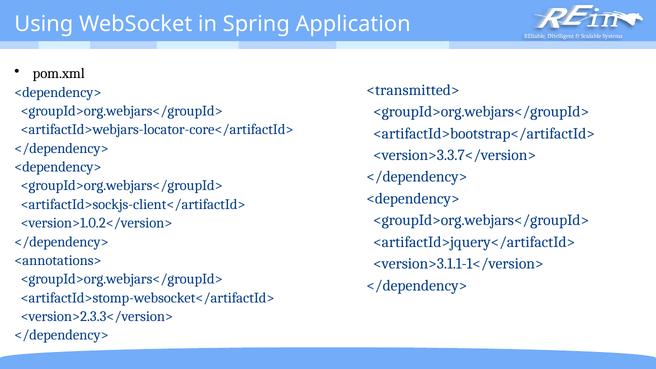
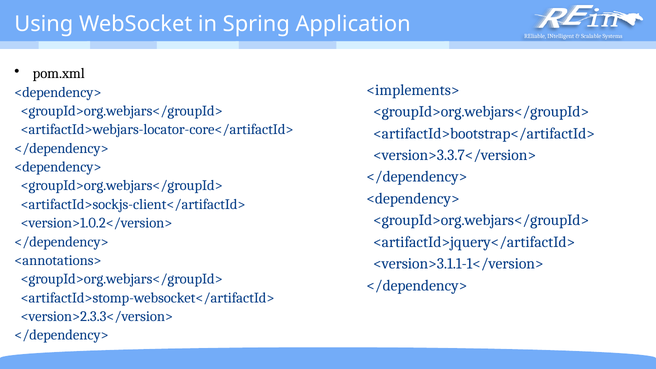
<transmitted>: <transmitted> -> <implements>
